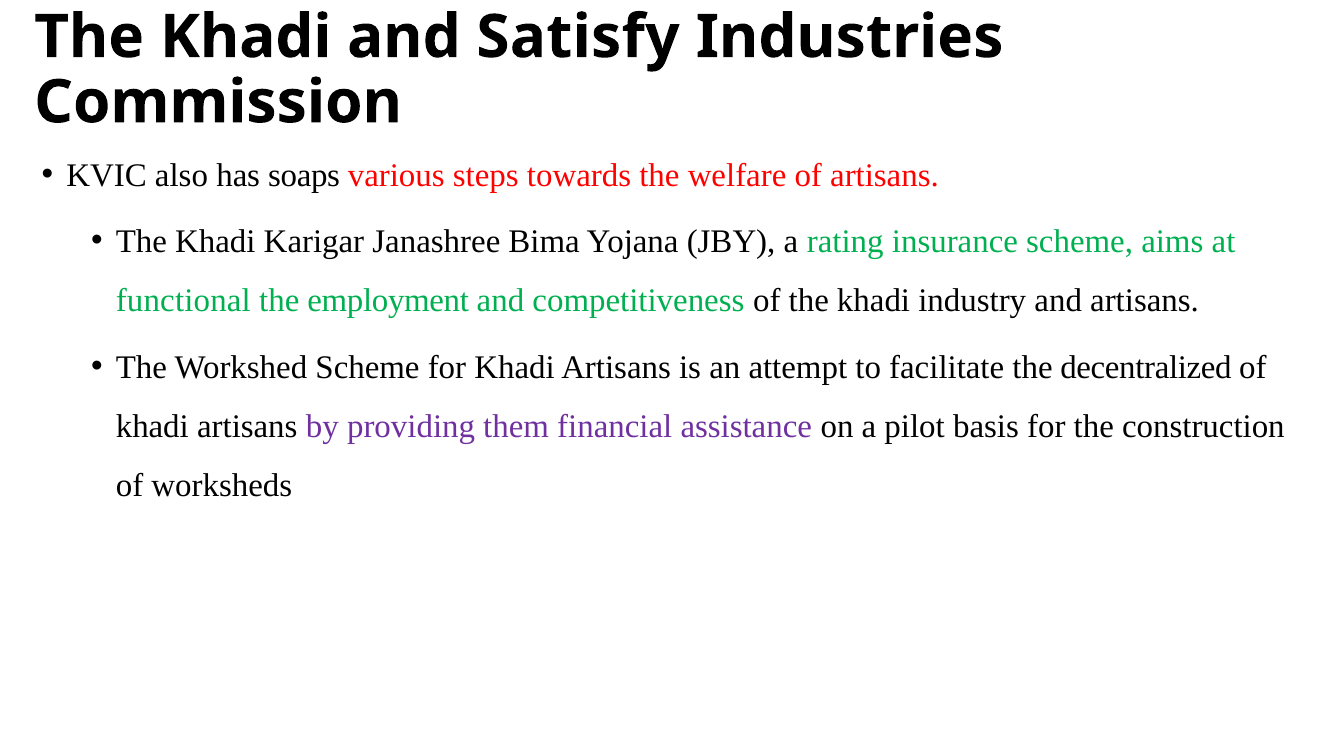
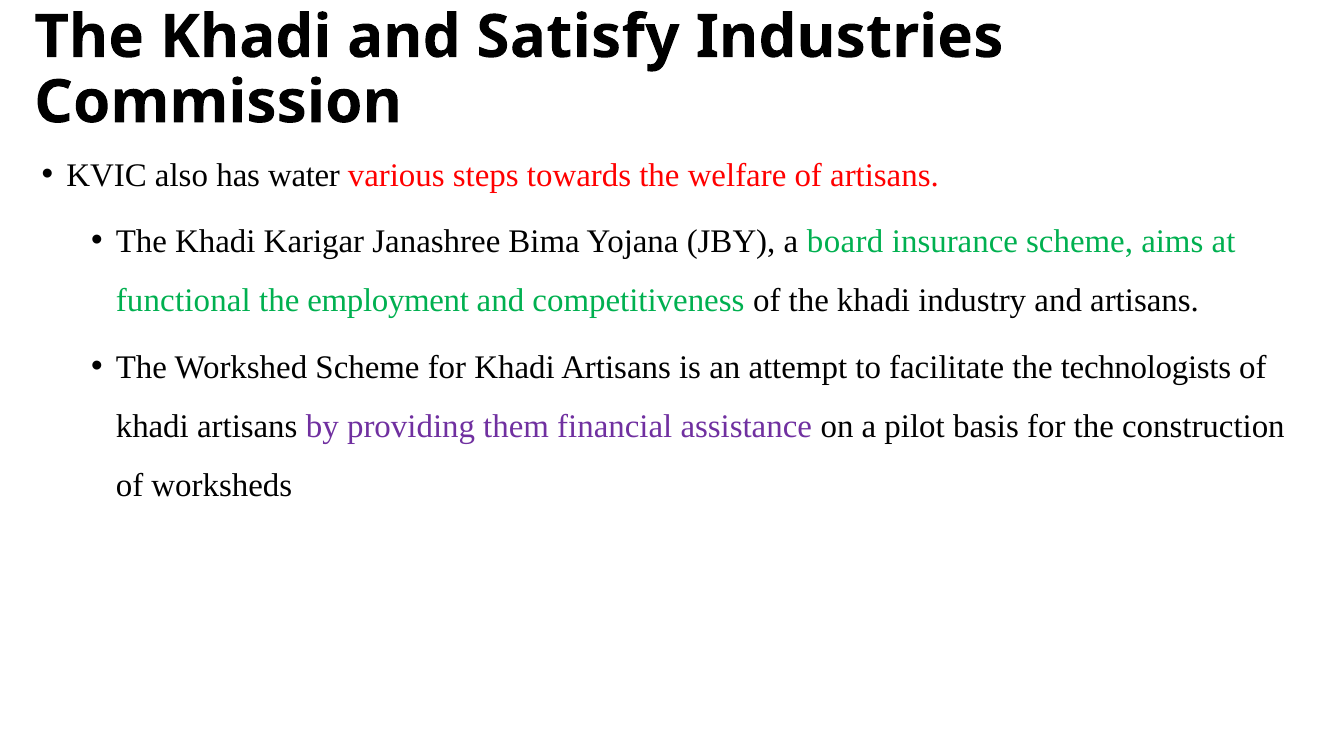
soaps: soaps -> water
rating: rating -> board
decentralized: decentralized -> technologists
